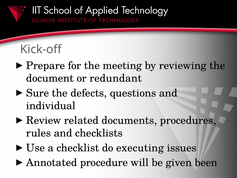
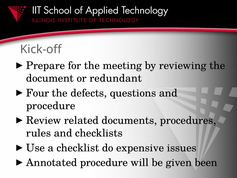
Sure: Sure -> Four
individual at (51, 106): individual -> procedure
executing: executing -> expensive
